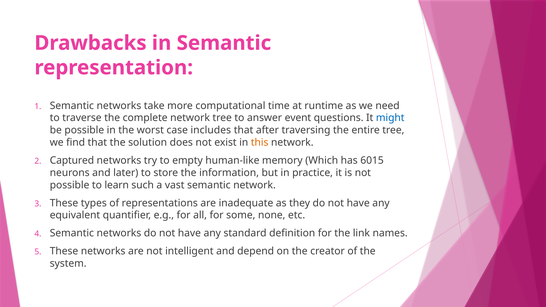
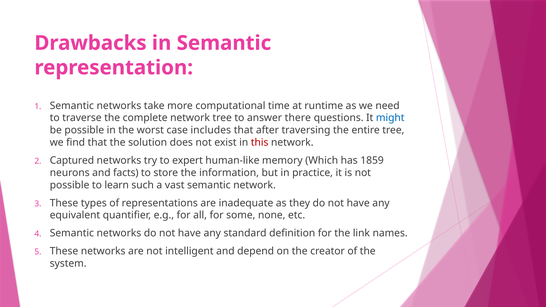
event: event -> there
this colour: orange -> red
empty: empty -> expert
6015: 6015 -> 1859
later: later -> facts
